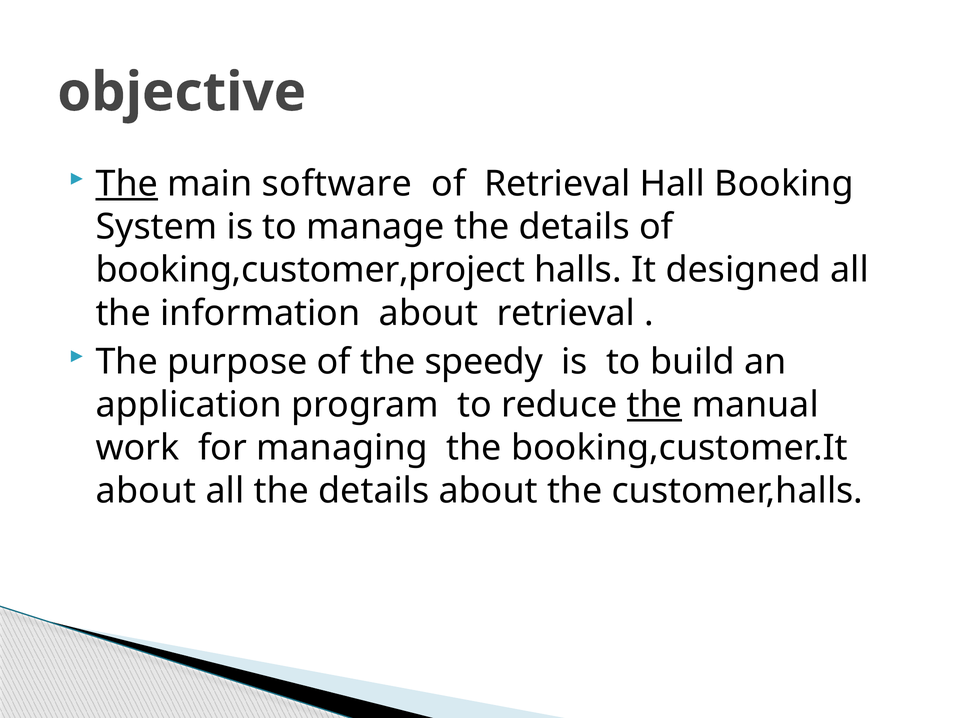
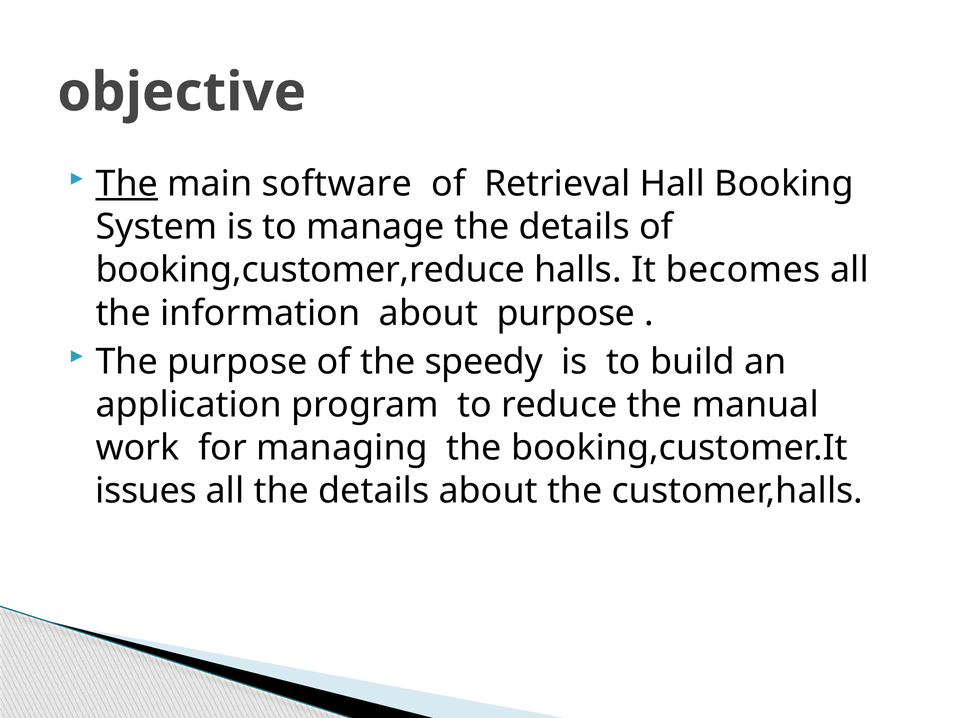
booking,customer,project: booking,customer,project -> booking,customer,reduce
designed: designed -> becomes
about retrieval: retrieval -> purpose
the at (654, 405) underline: present -> none
about at (146, 491): about -> issues
